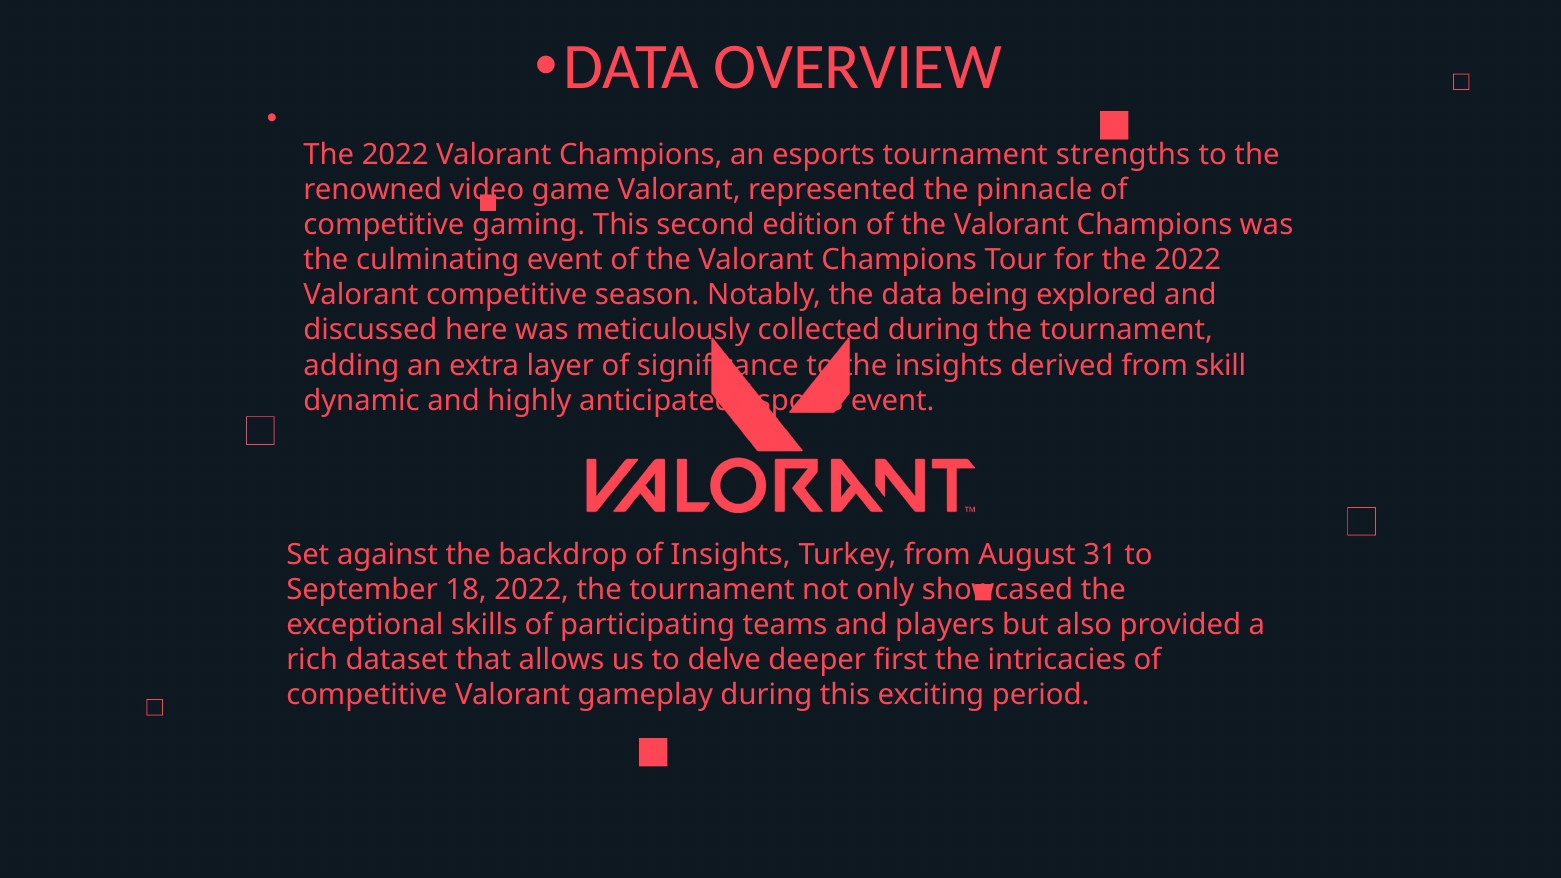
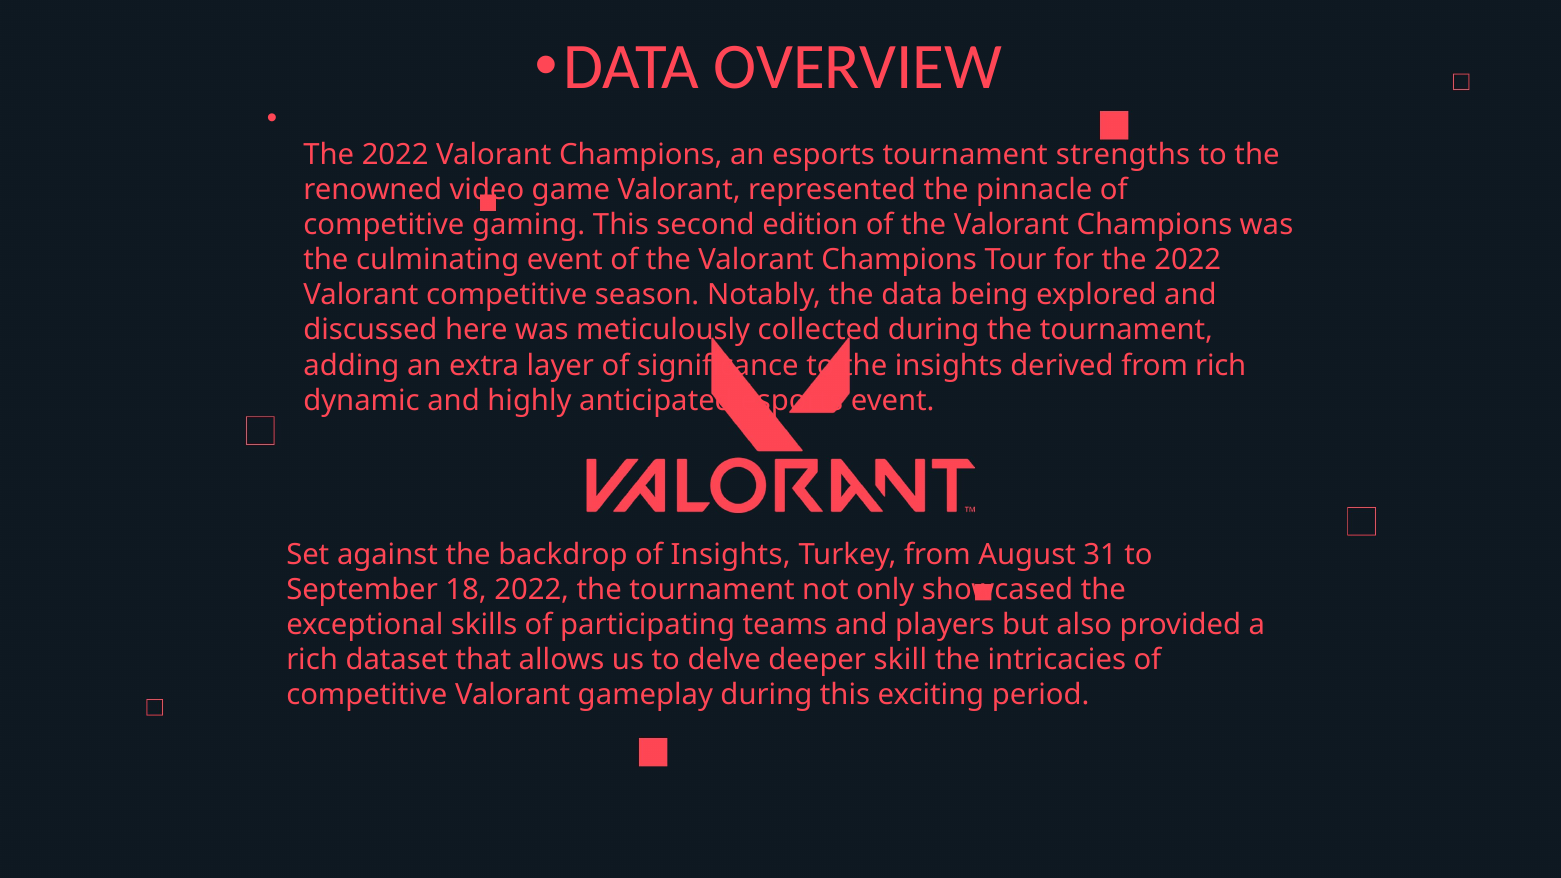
from skill: skill -> rich
first: first -> skill
